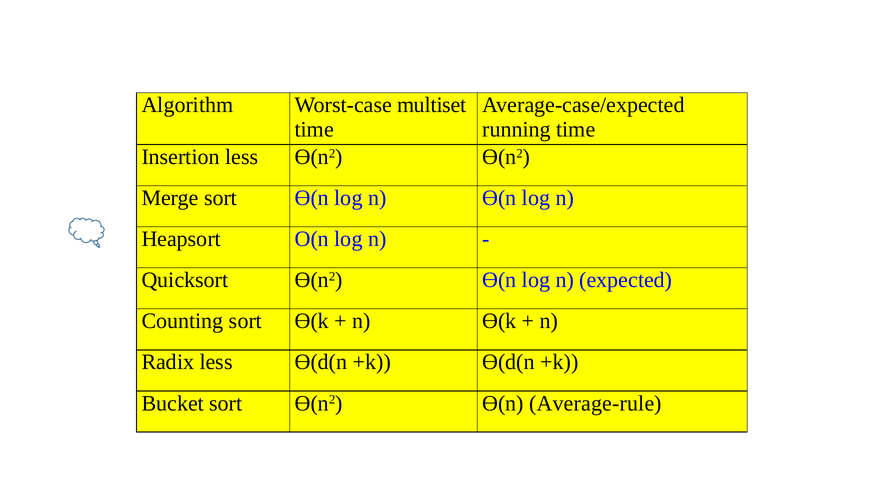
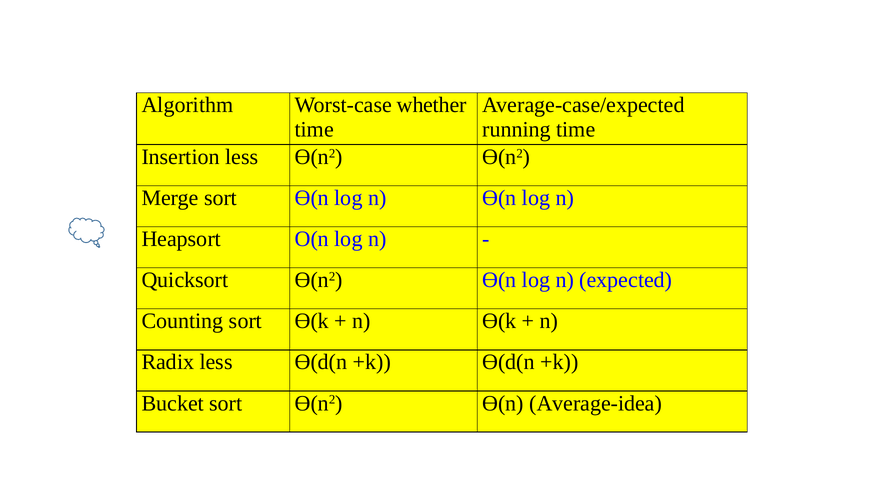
multiset: multiset -> whether
Average-rule: Average-rule -> Average-idea
